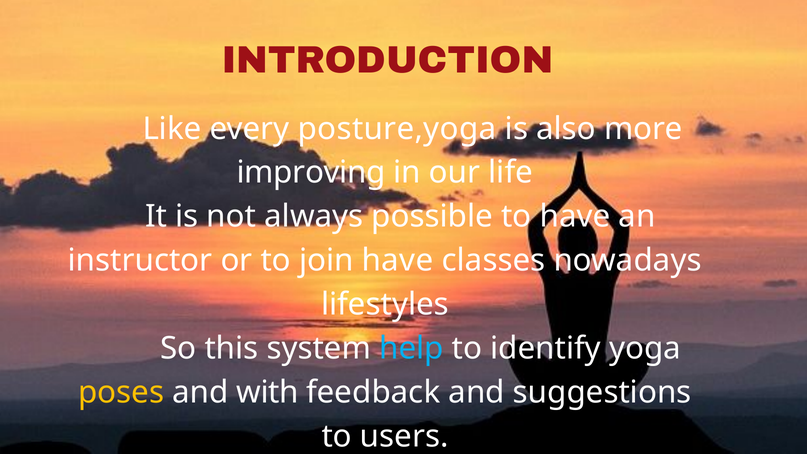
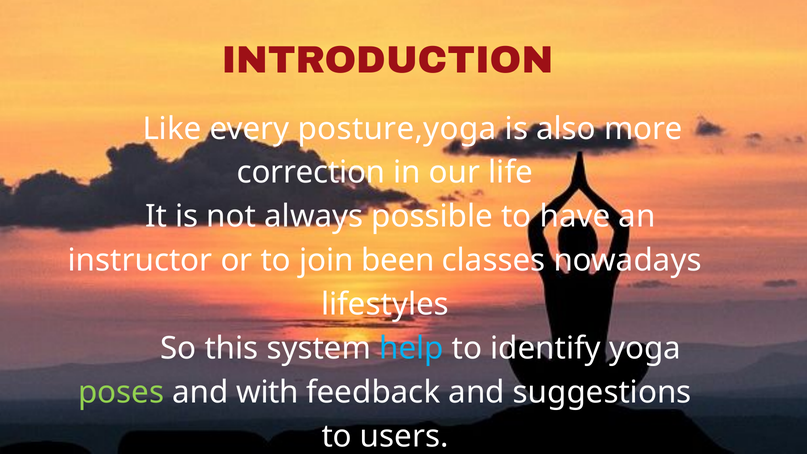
improving: improving -> correction
join have: have -> been
poses colour: yellow -> light green
